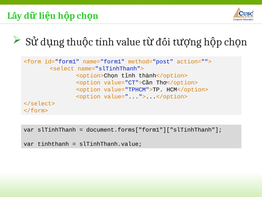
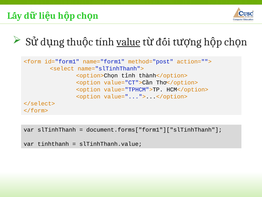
value underline: none -> present
